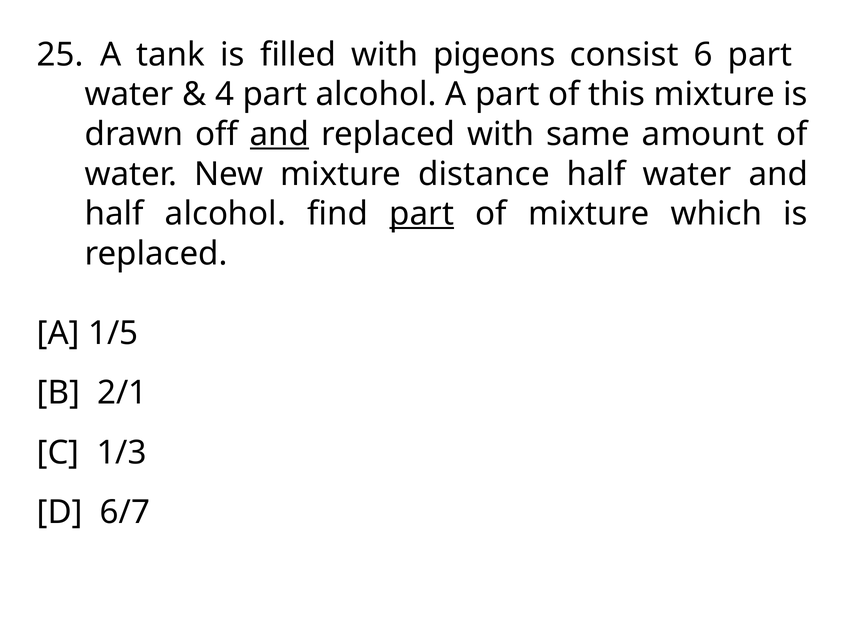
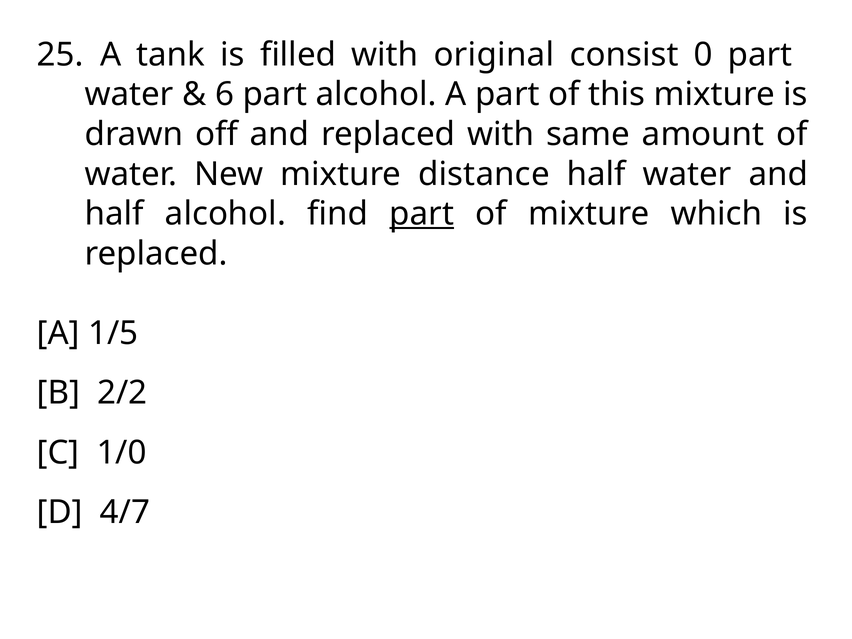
pigeons: pigeons -> original
6: 6 -> 0
4: 4 -> 6
and at (279, 134) underline: present -> none
2/1: 2/1 -> 2/2
1/3: 1/3 -> 1/0
6/7: 6/7 -> 4/7
